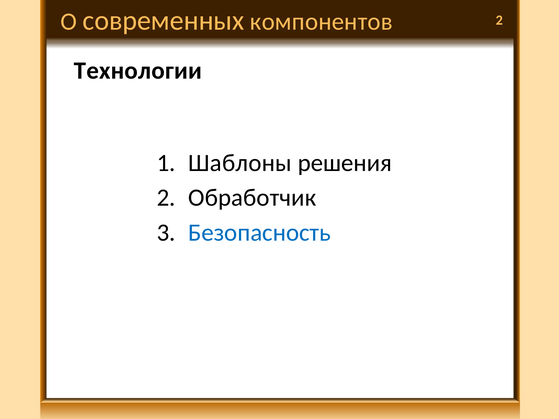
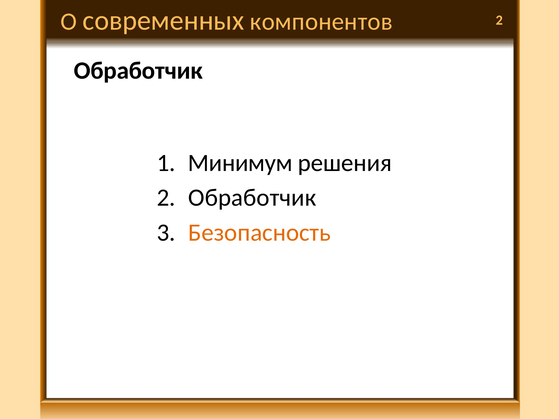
Технологии at (138, 71): Технологии -> Обработчик
Шаблоны: Шаблоны -> Минимум
Безопасность colour: blue -> orange
